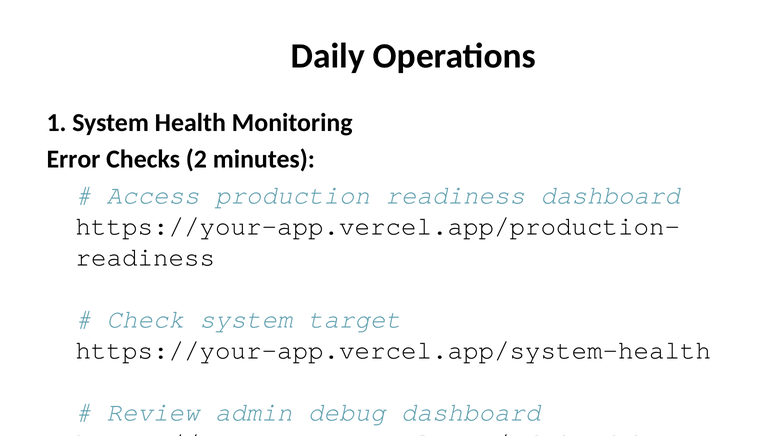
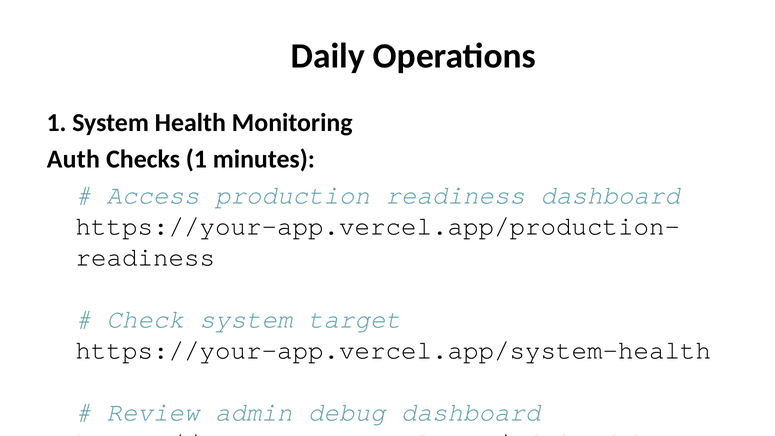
Error at (73, 159): Error -> Auth
Checks 2: 2 -> 1
